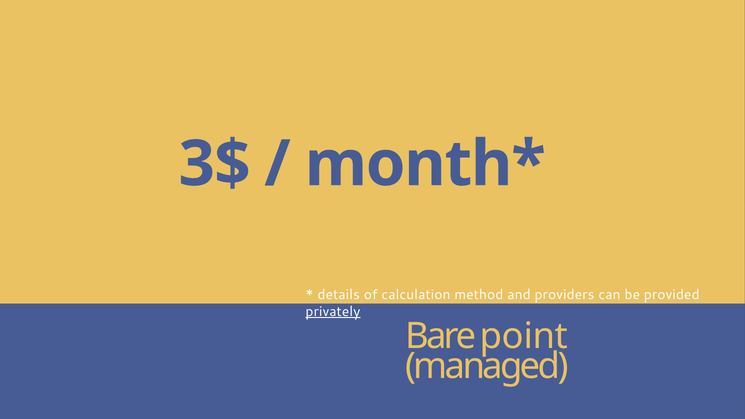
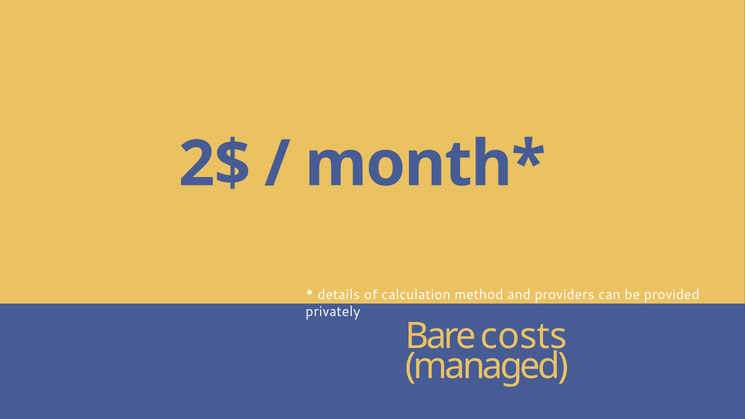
3$: 3$ -> 2$
privately underline: present -> none
point: point -> costs
